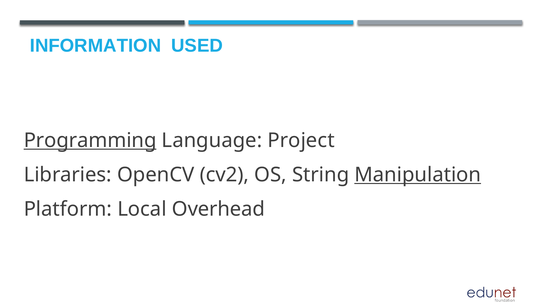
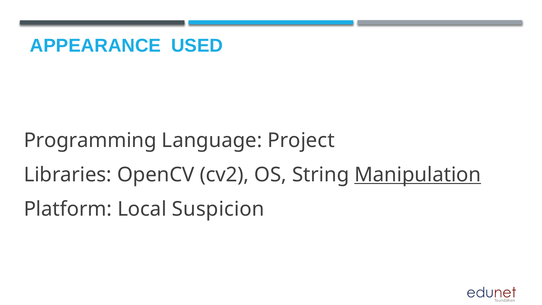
INFORMATION: INFORMATION -> APPEARANCE
Programming underline: present -> none
Overhead: Overhead -> Suspicion
